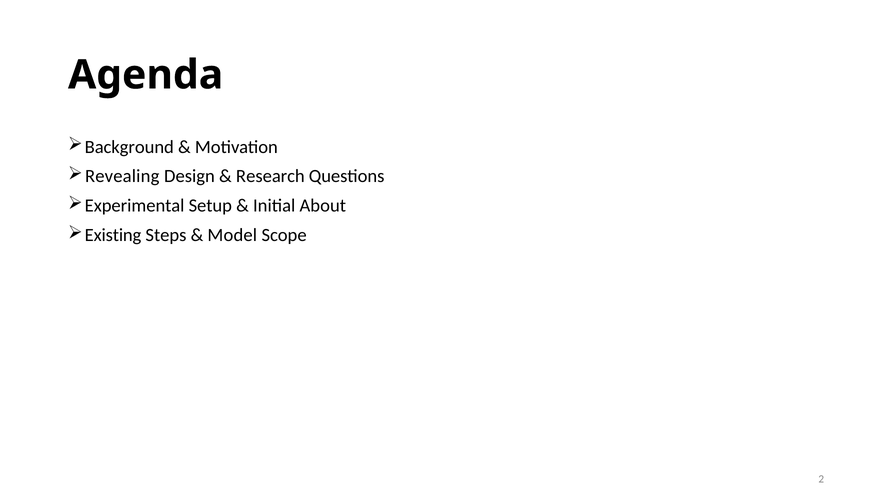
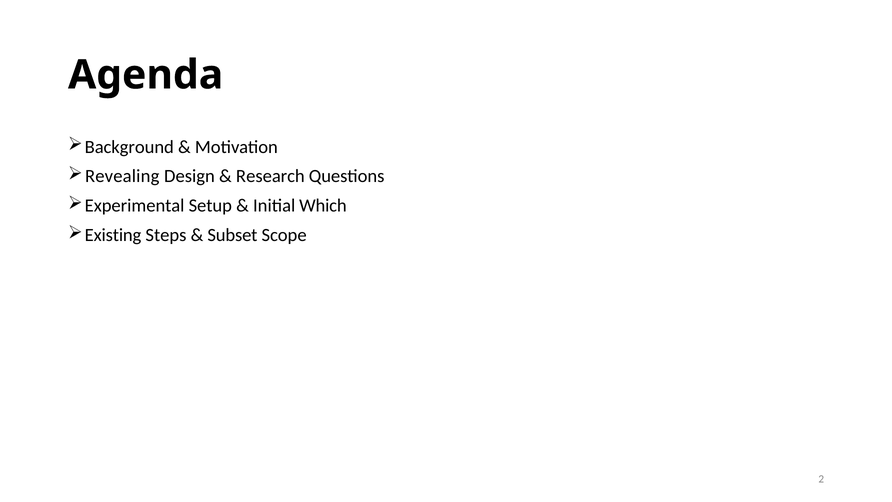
About: About -> Which
Model: Model -> Subset
